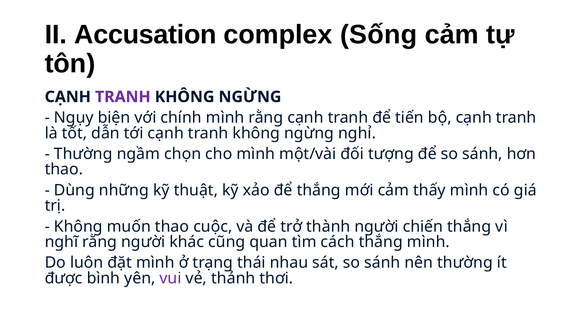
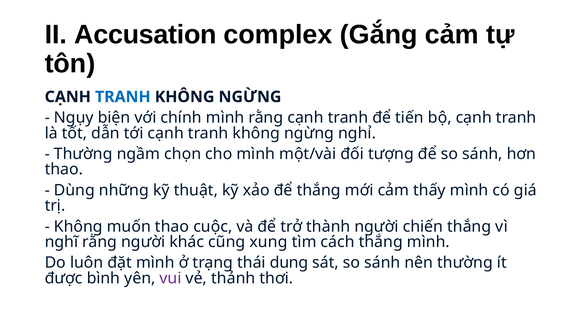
Sống: Sống -> Gắng
TRANH at (123, 97) colour: purple -> blue
quan: quan -> xung
nhau: nhau -> dung
